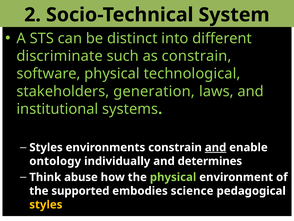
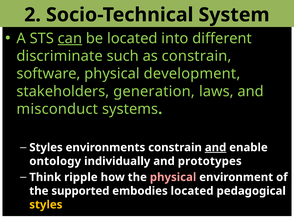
can underline: none -> present
be distinct: distinct -> located
technological: technological -> development
institutional: institutional -> misconduct
determines: determines -> prototypes
abuse: abuse -> ripple
physical at (173, 177) colour: light green -> pink
embodies science: science -> located
